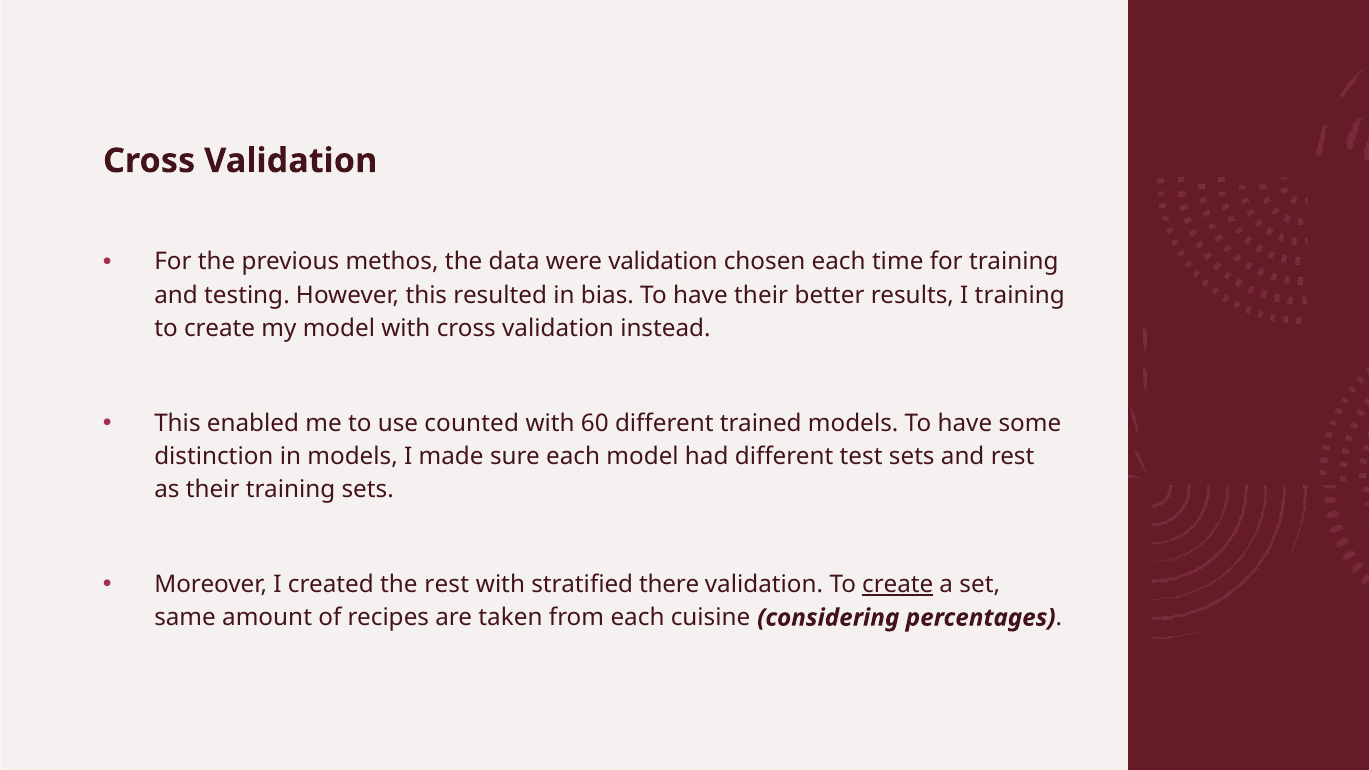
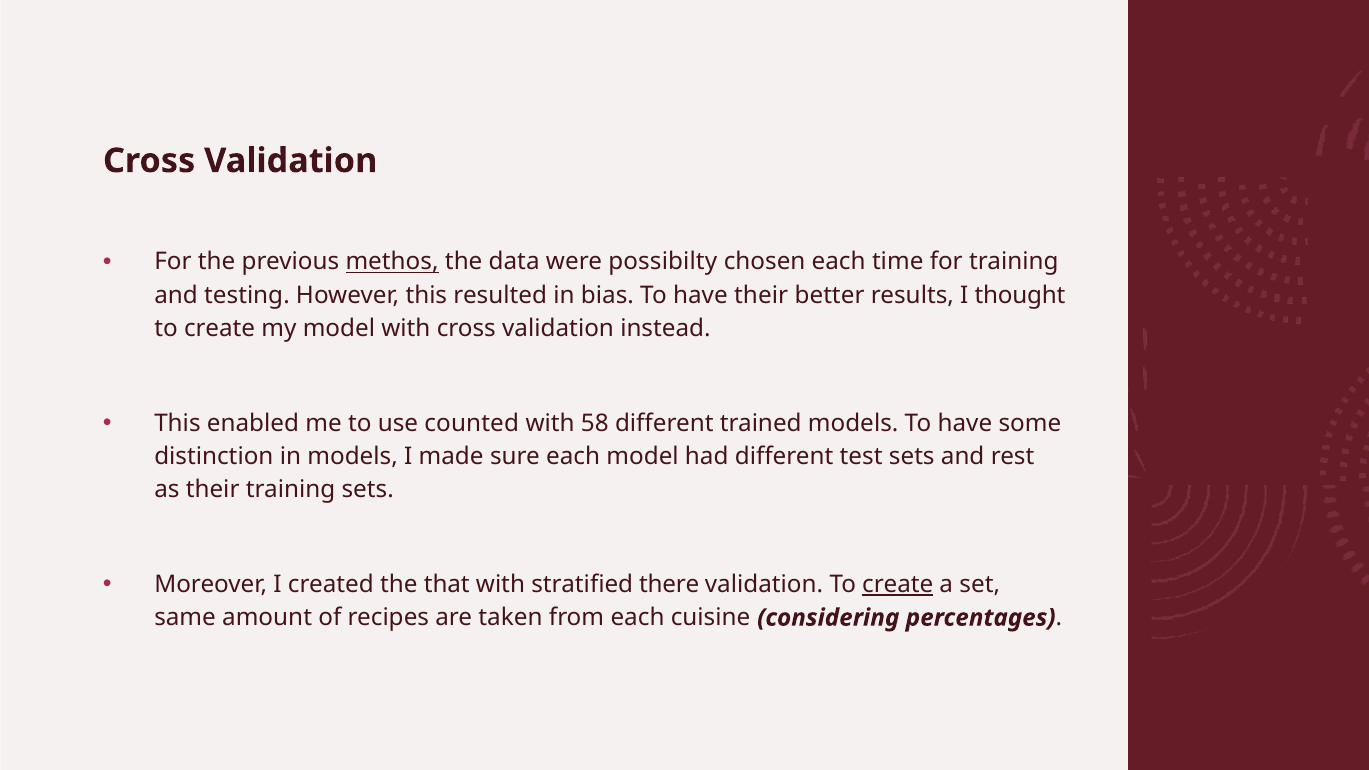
methos underline: none -> present
were validation: validation -> possibilty
I training: training -> thought
60: 60 -> 58
the rest: rest -> that
